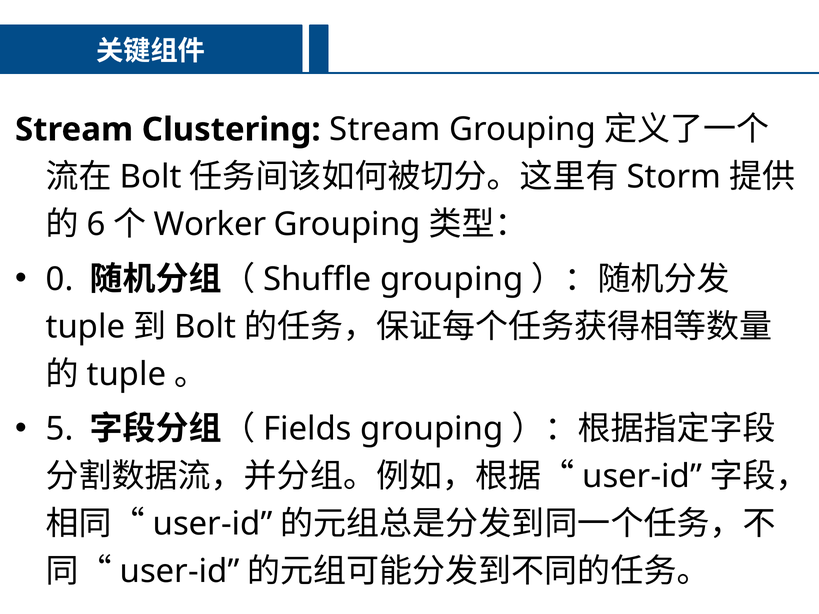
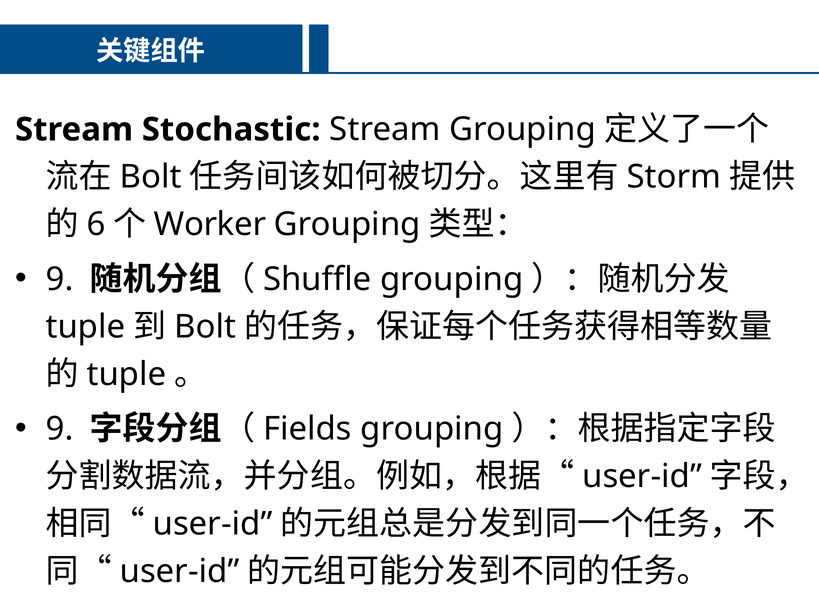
Clustering: Clustering -> Stochastic
0 at (60, 279): 0 -> 9
5 at (60, 429): 5 -> 9
